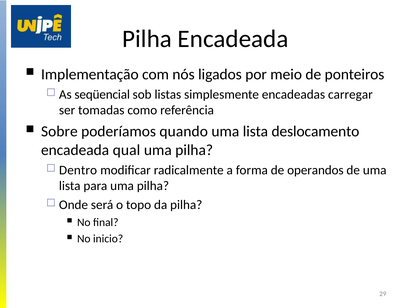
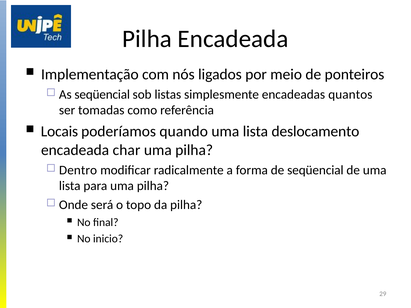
carregar: carregar -> quantos
Sobre: Sobre -> Locais
qual: qual -> char
de operandos: operandos -> seqüencial
